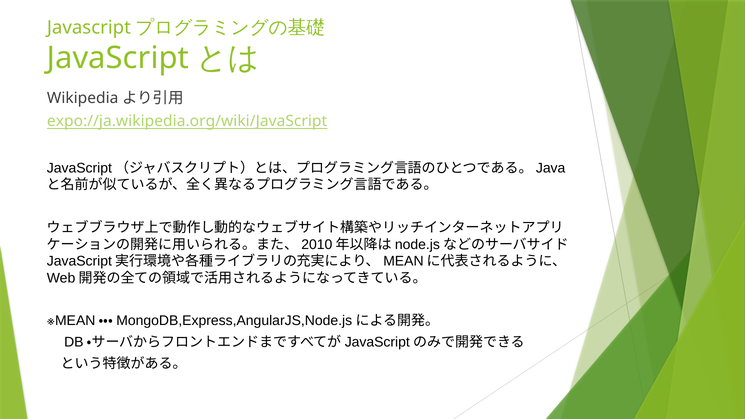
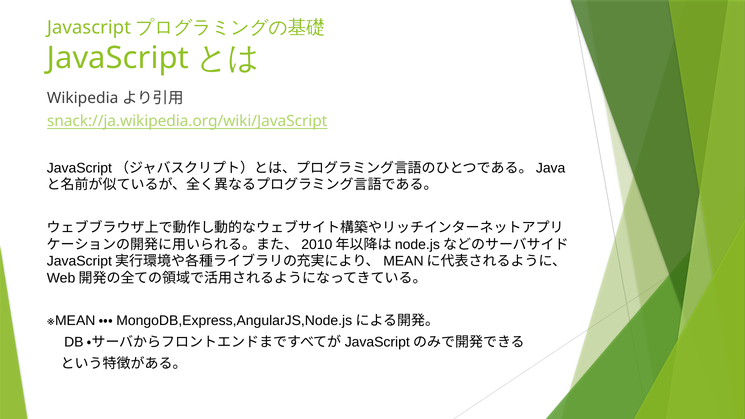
expo://ja.wikipedia.org/wiki/JavaScript: expo://ja.wikipedia.org/wiki/JavaScript -> snack://ja.wikipedia.org/wiki/JavaScript
